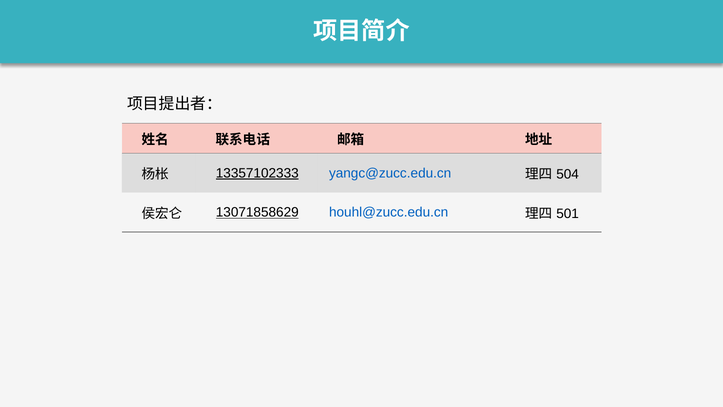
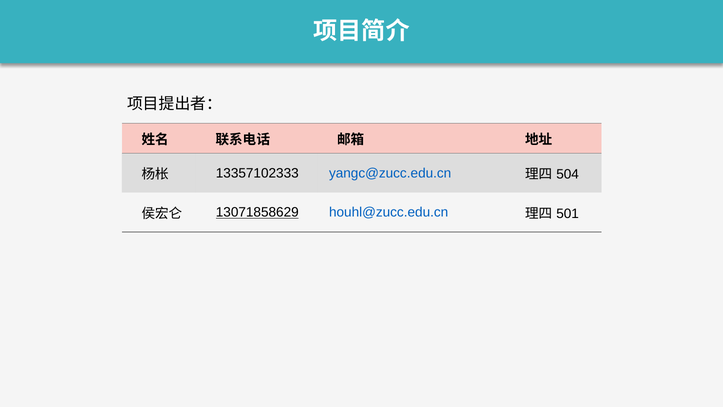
13357102333 underline: present -> none
